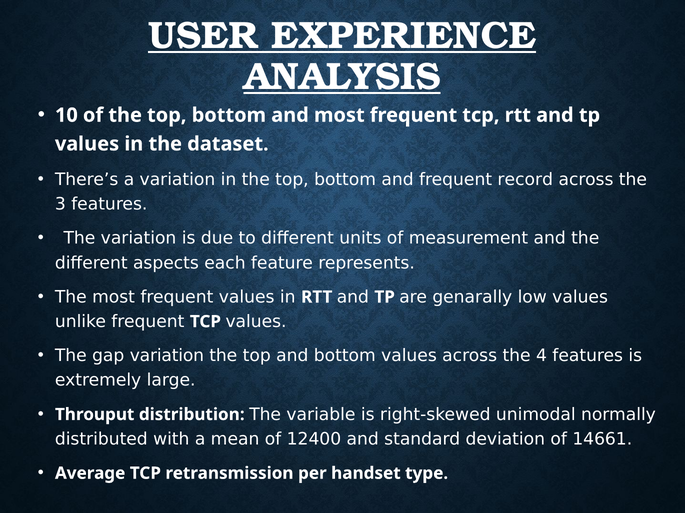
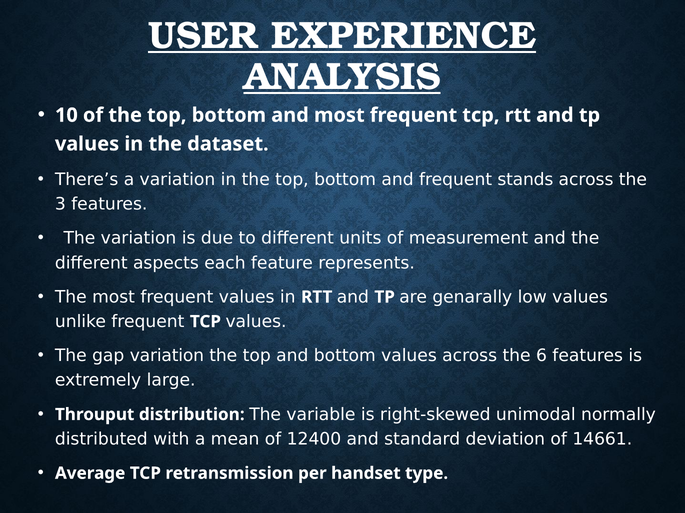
record: record -> stands
4: 4 -> 6
